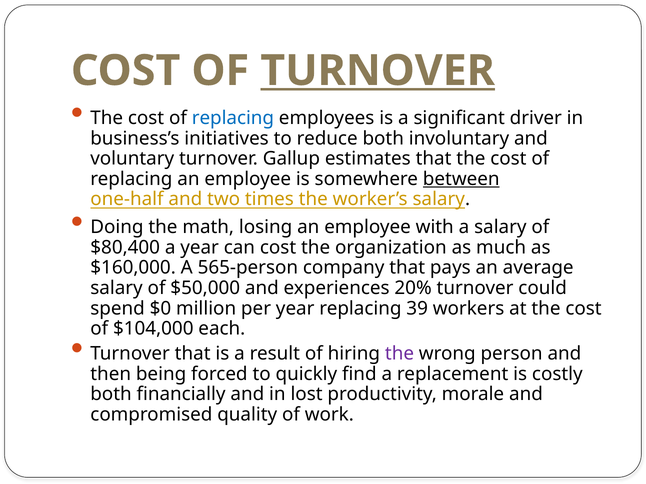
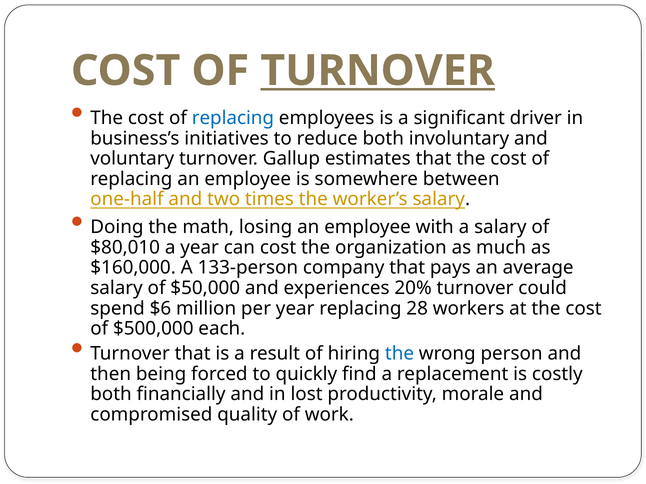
between underline: present -> none
$80,400: $80,400 -> $80,010
565-person: 565-person -> 133-person
$0: $0 -> $6
39: 39 -> 28
$104,000: $104,000 -> $500,000
the at (399, 354) colour: purple -> blue
